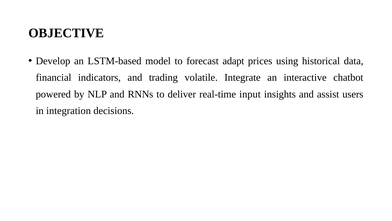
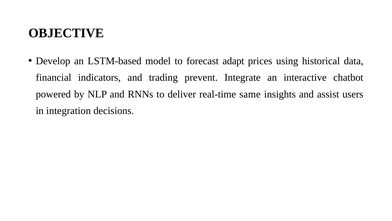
volatile: volatile -> prevent
input: input -> same
